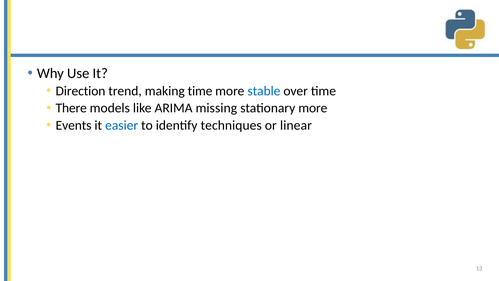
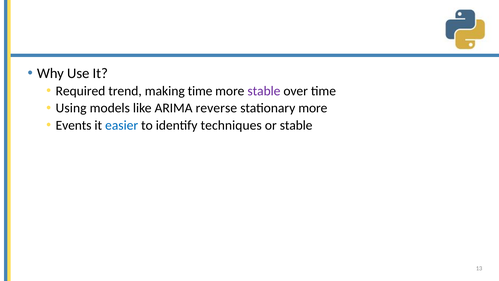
Direction: Direction -> Required
stable at (264, 91) colour: blue -> purple
There: There -> Using
missing: missing -> reverse
or linear: linear -> stable
